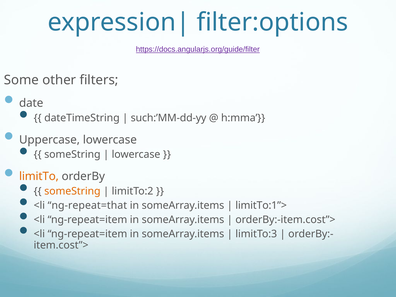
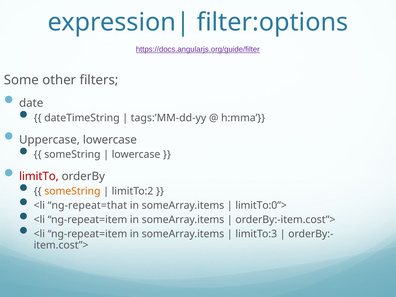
such:’MM-dd-yy: such:’MM-dd-yy -> tags:’MM-dd-yy
limitTo colour: orange -> red
limitTo:1”>: limitTo:1”> -> limitTo:0”>
